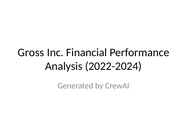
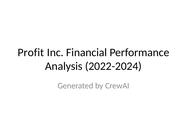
Gross: Gross -> Profit
